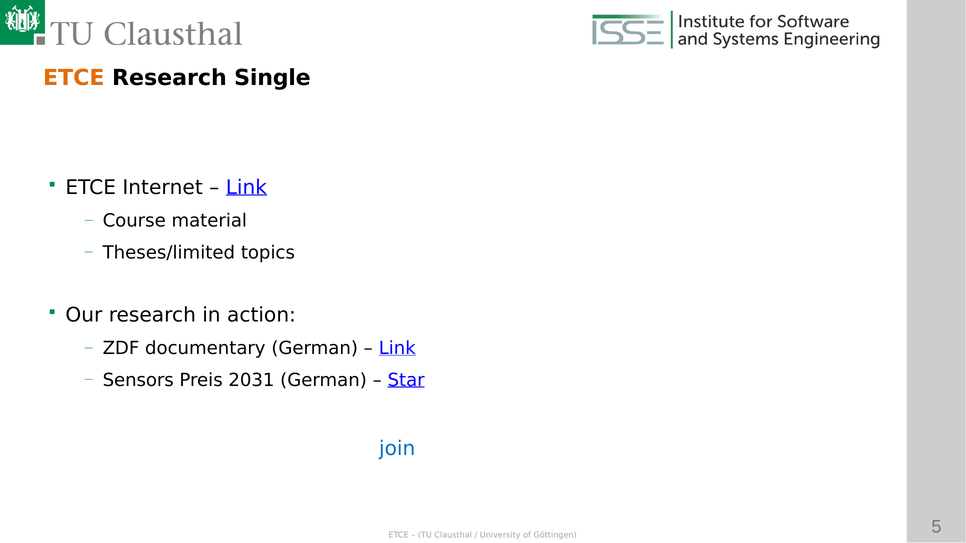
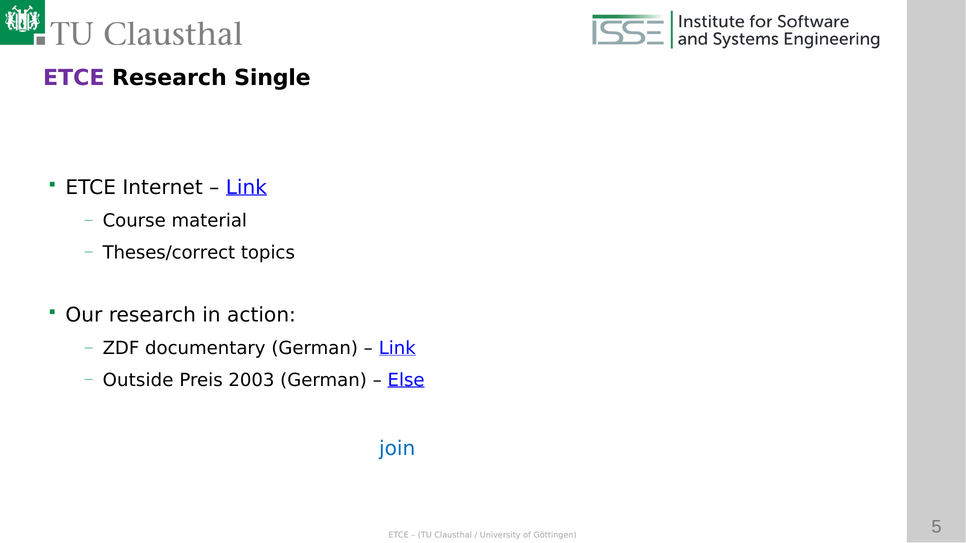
ETCE at (74, 78) colour: orange -> purple
Theses/limited: Theses/limited -> Theses/correct
Sensors: Sensors -> Outside
2031: 2031 -> 2003
Star: Star -> Else
